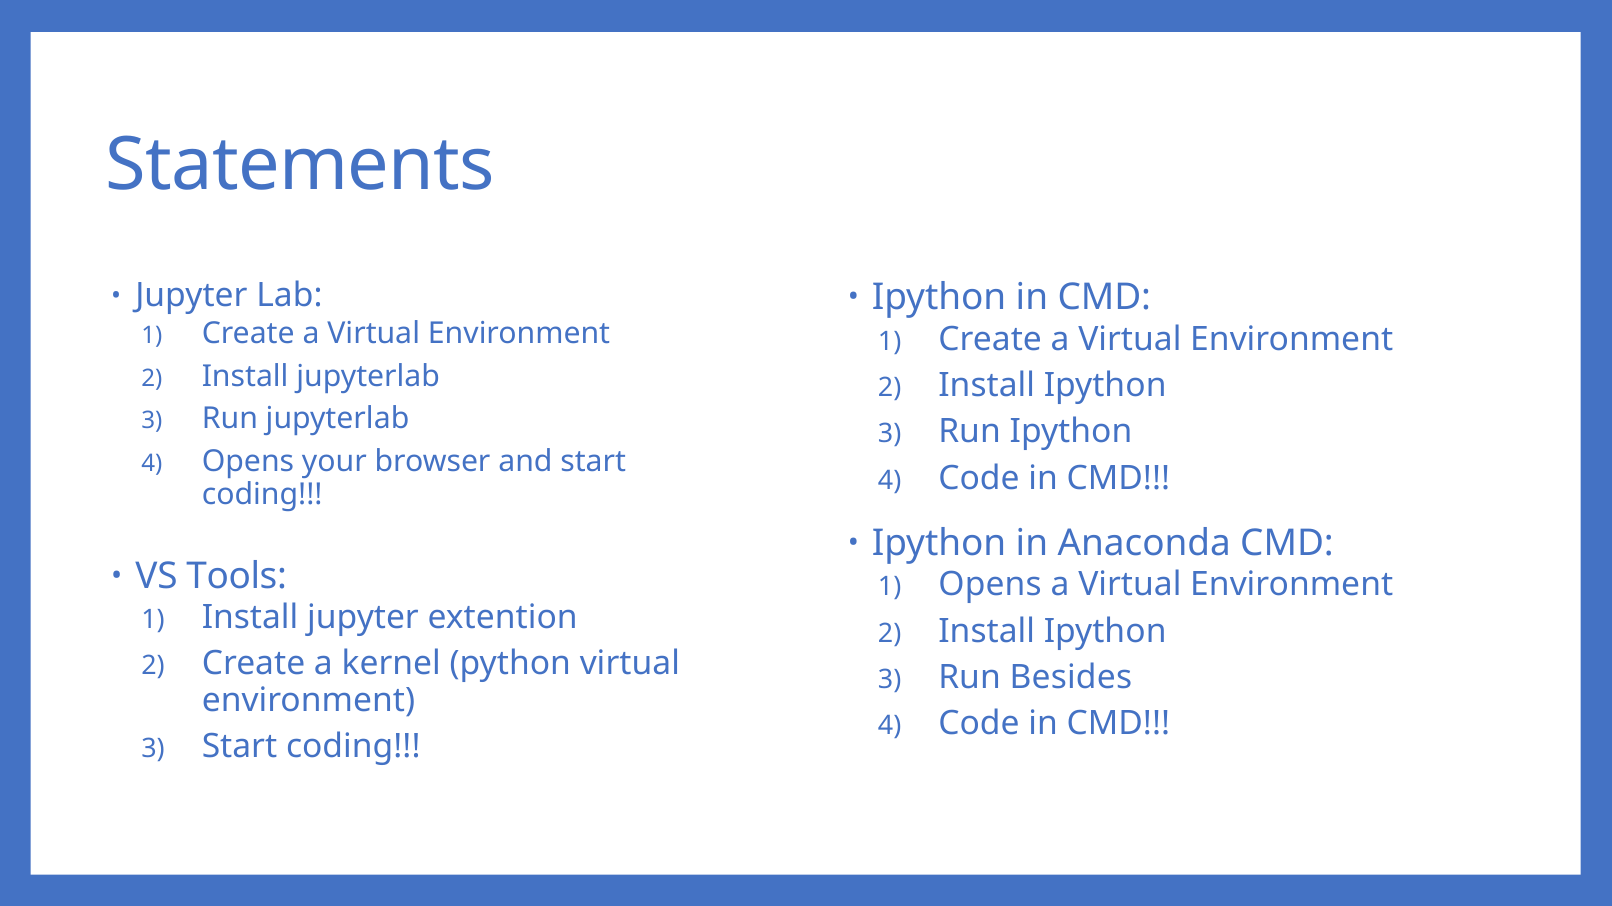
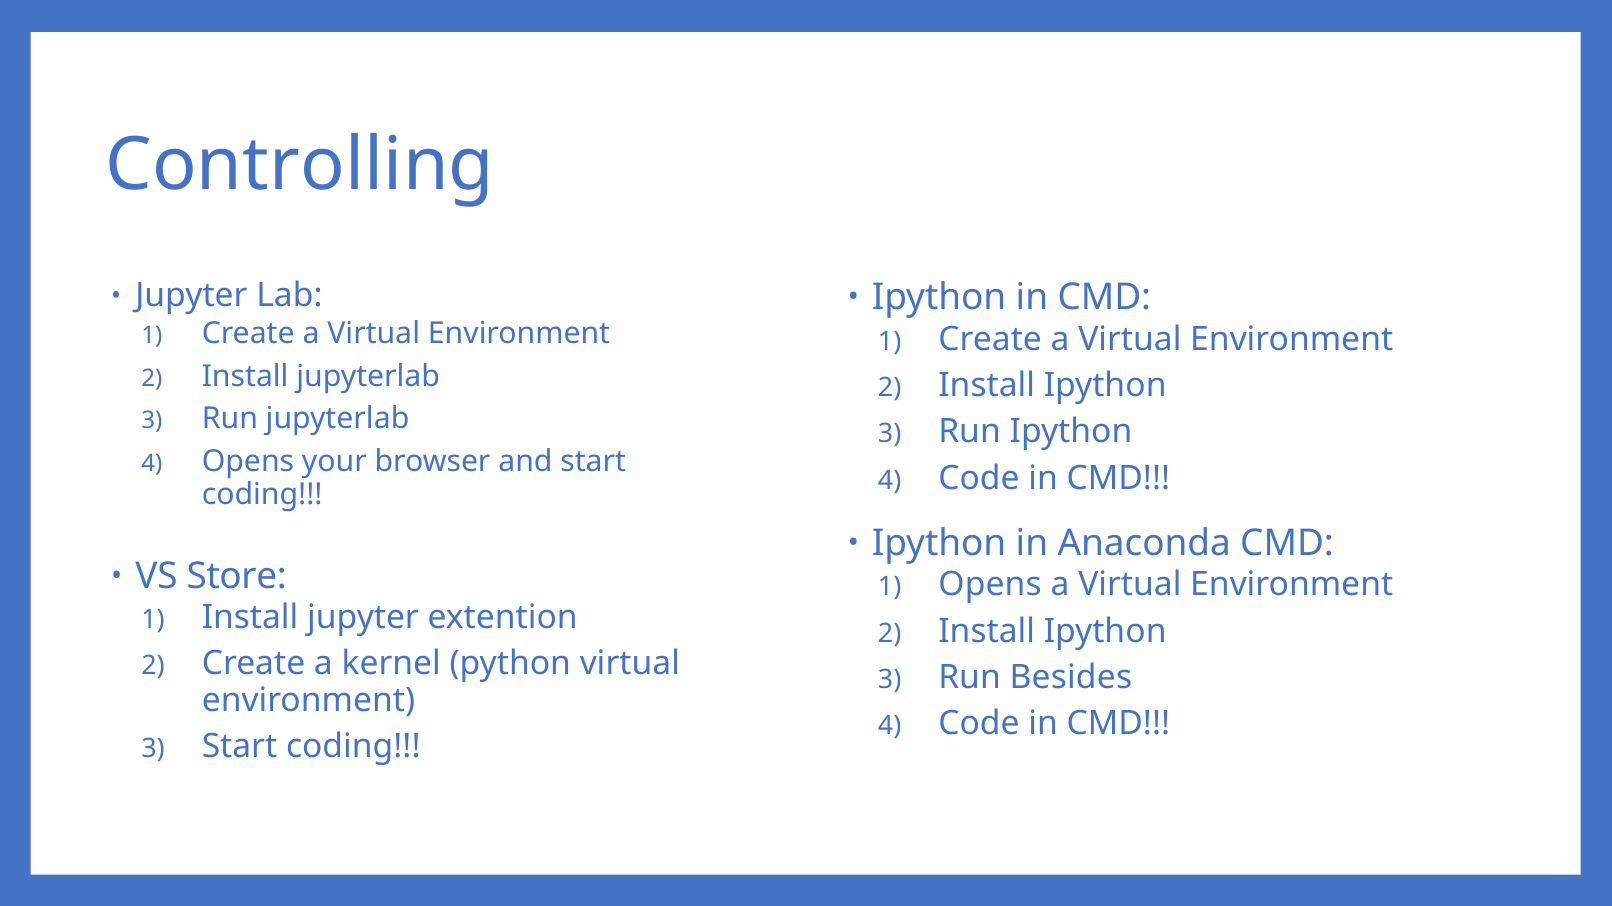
Statements: Statements -> Controlling
Tools: Tools -> Store
